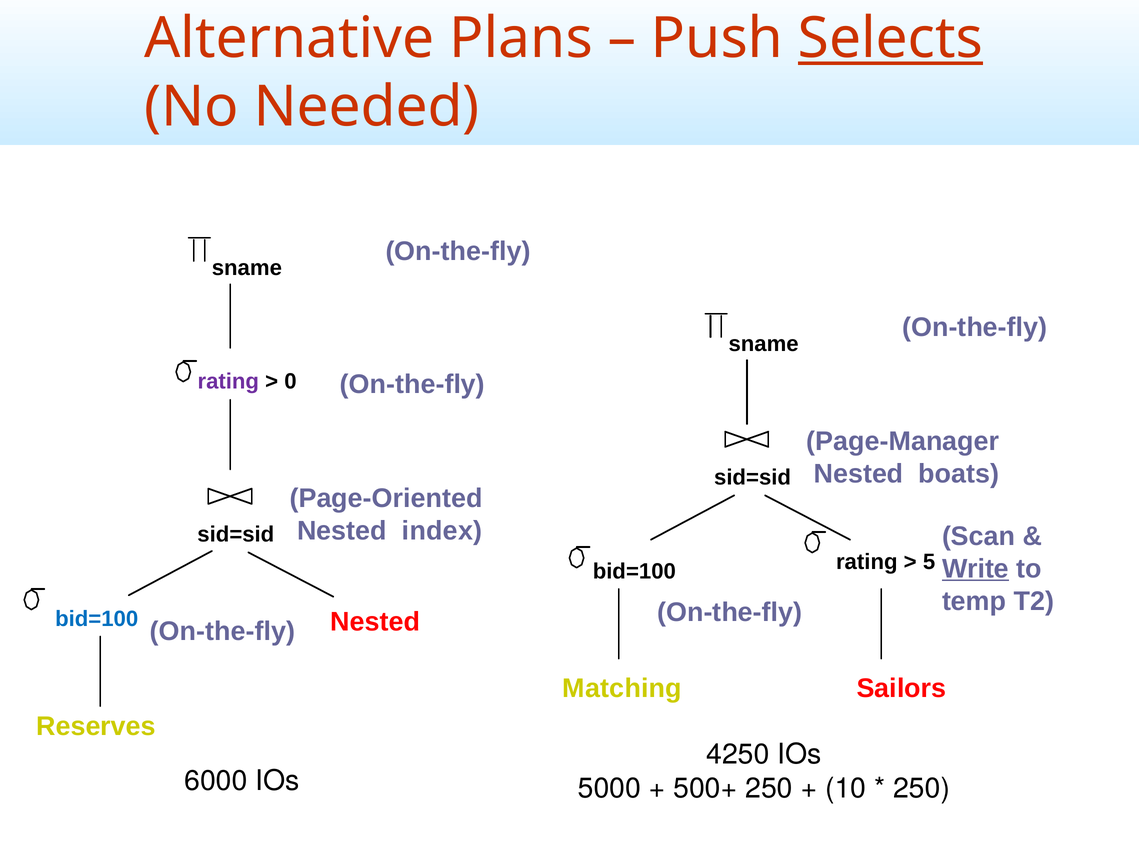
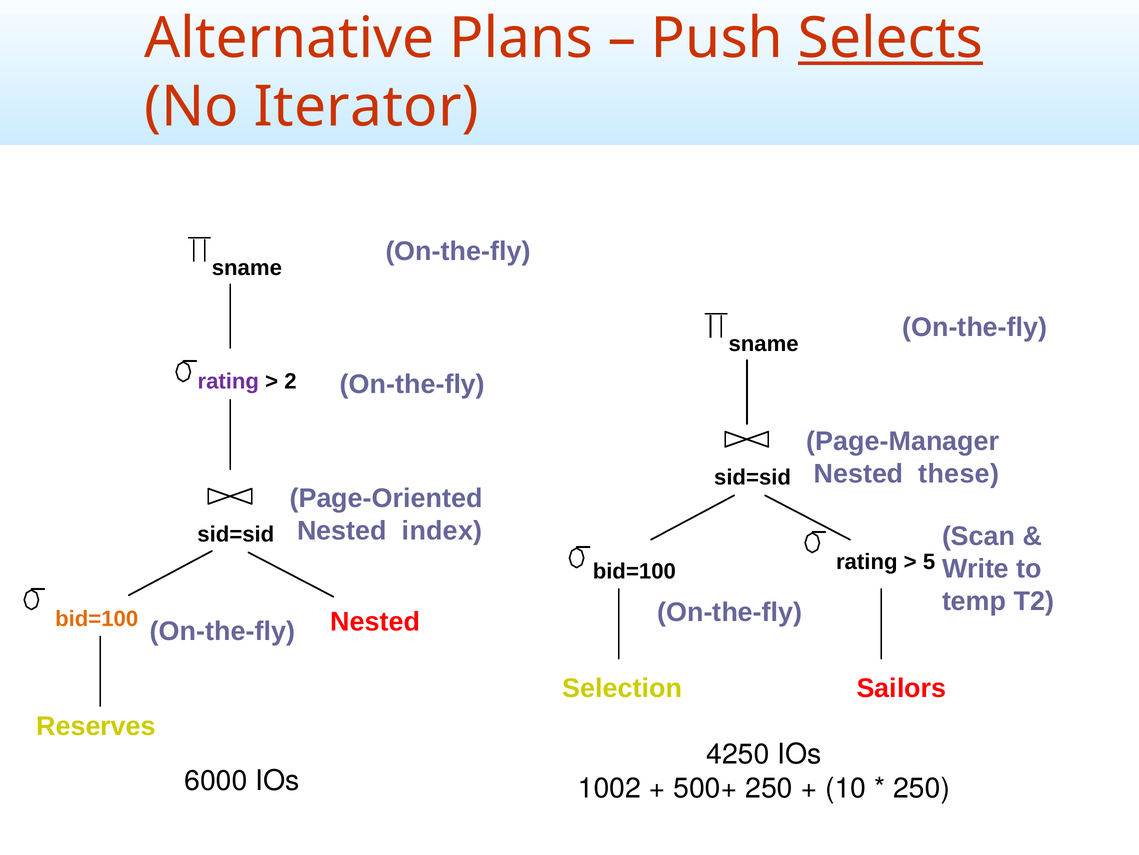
Needed: Needed -> Iterator
0: 0 -> 2
boats: boats -> these
Write underline: present -> none
bid=100 at (97, 618) colour: blue -> orange
Matching: Matching -> Selection
5000: 5000 -> 1002
